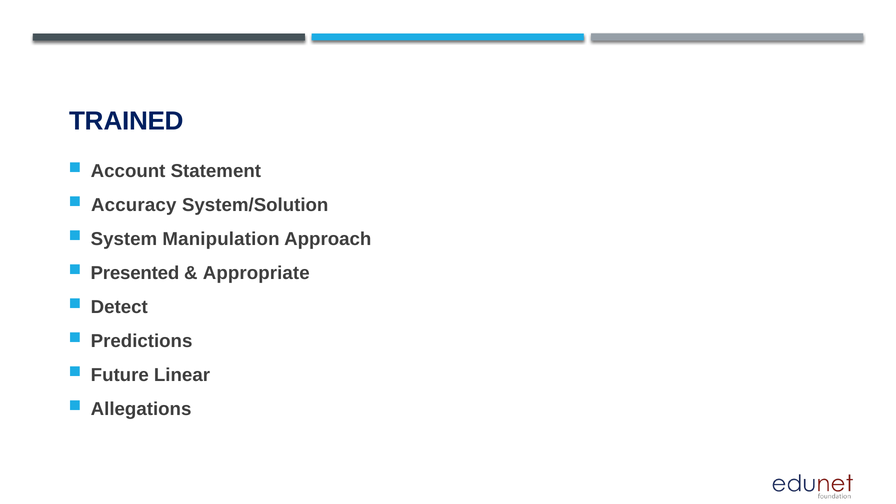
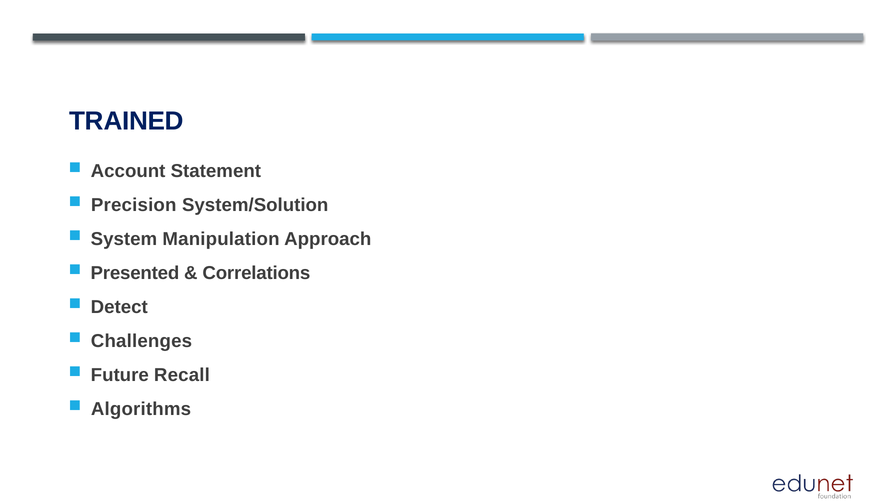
Accuracy: Accuracy -> Precision
Appropriate: Appropriate -> Correlations
Predictions: Predictions -> Challenges
Linear: Linear -> Recall
Allegations: Allegations -> Algorithms
